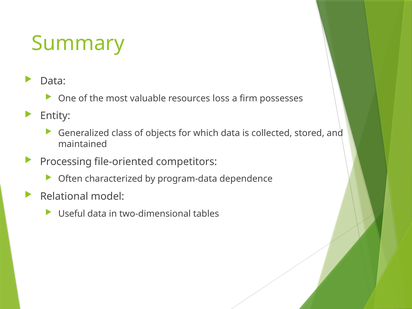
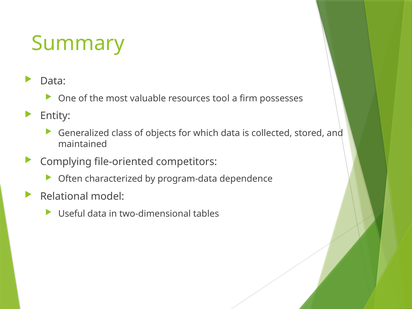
loss: loss -> tool
Processing: Processing -> Complying
